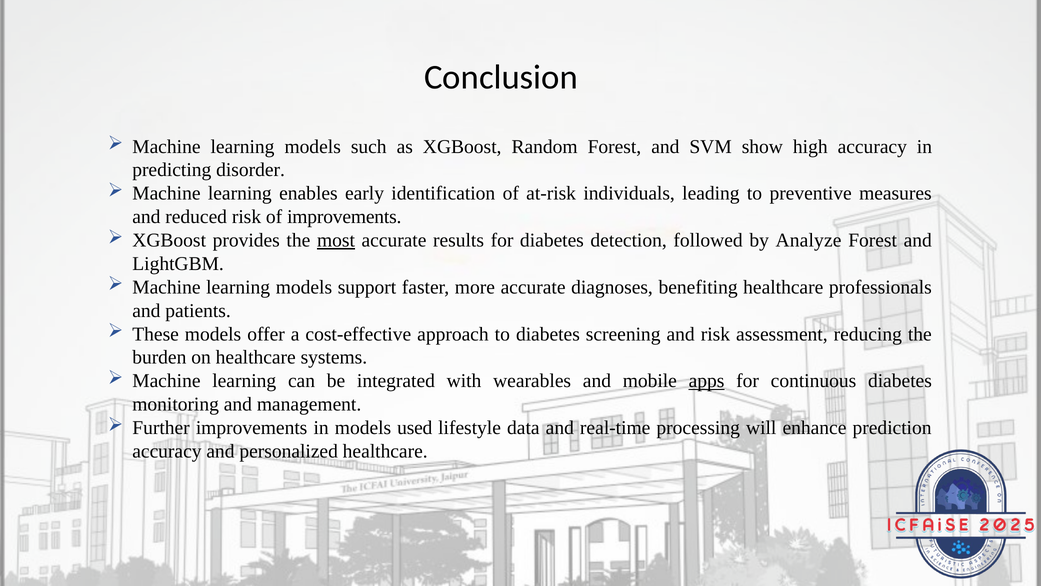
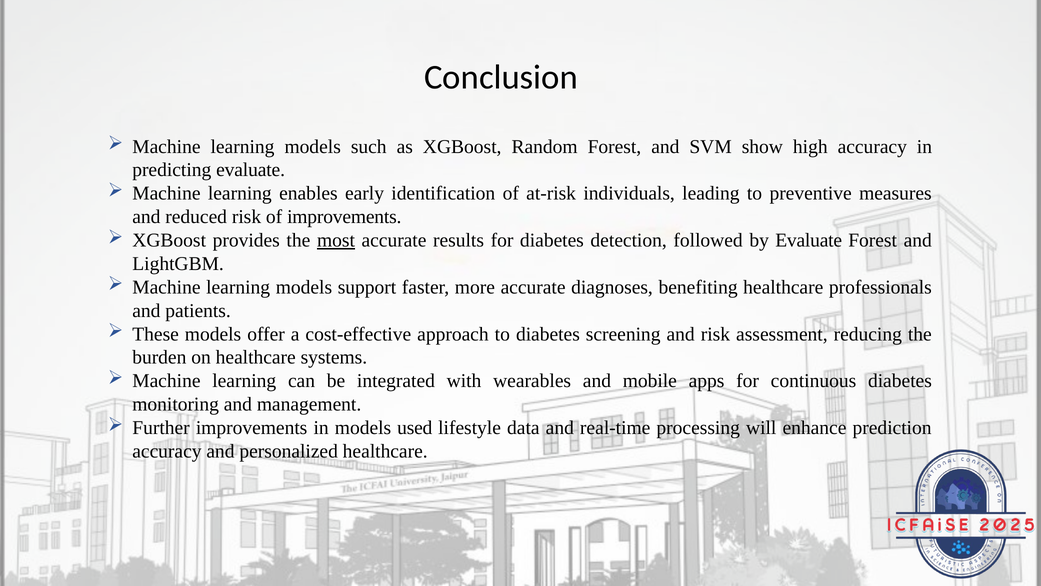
predicting disorder: disorder -> evaluate
by Analyze: Analyze -> Evaluate
apps underline: present -> none
